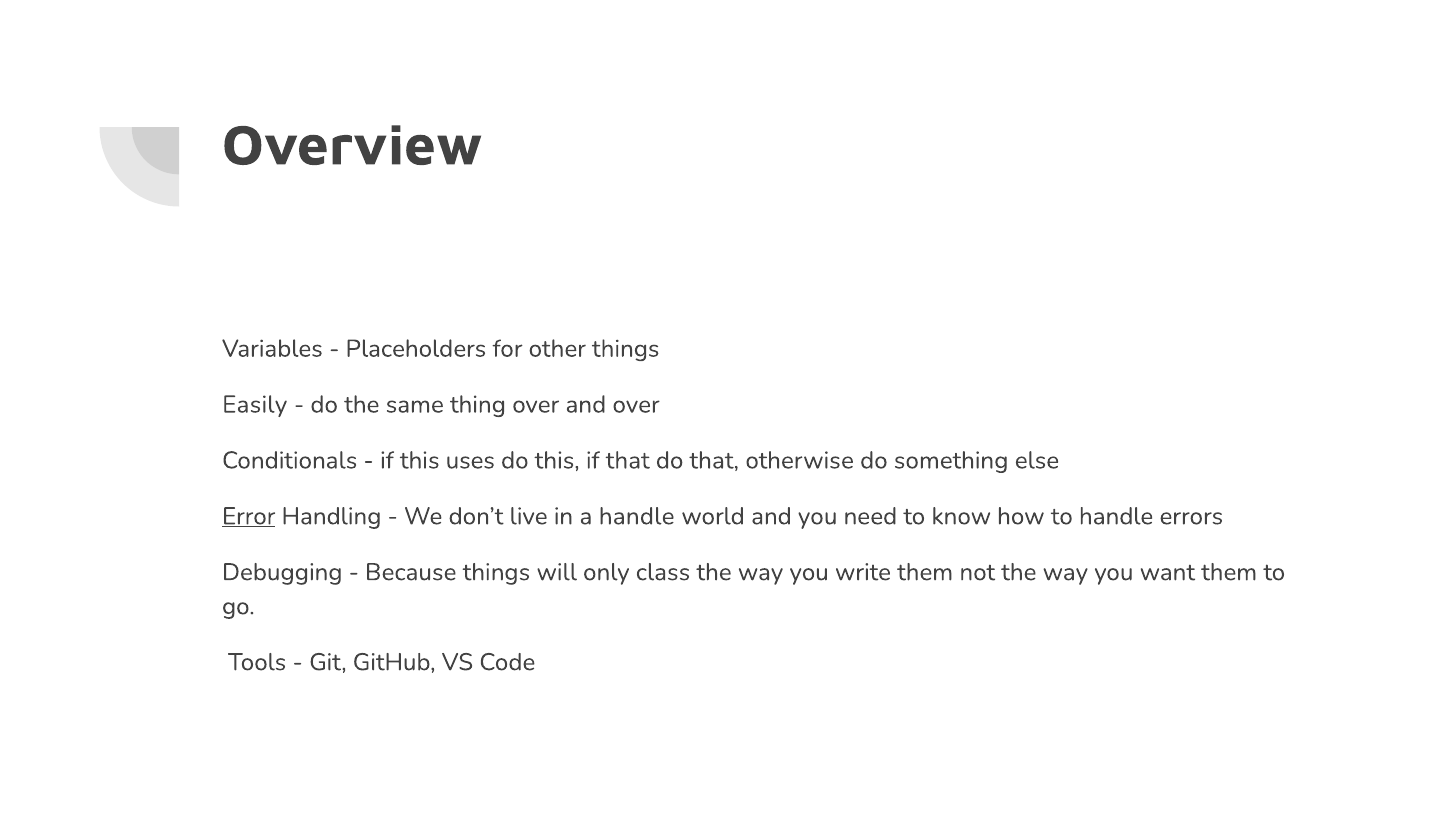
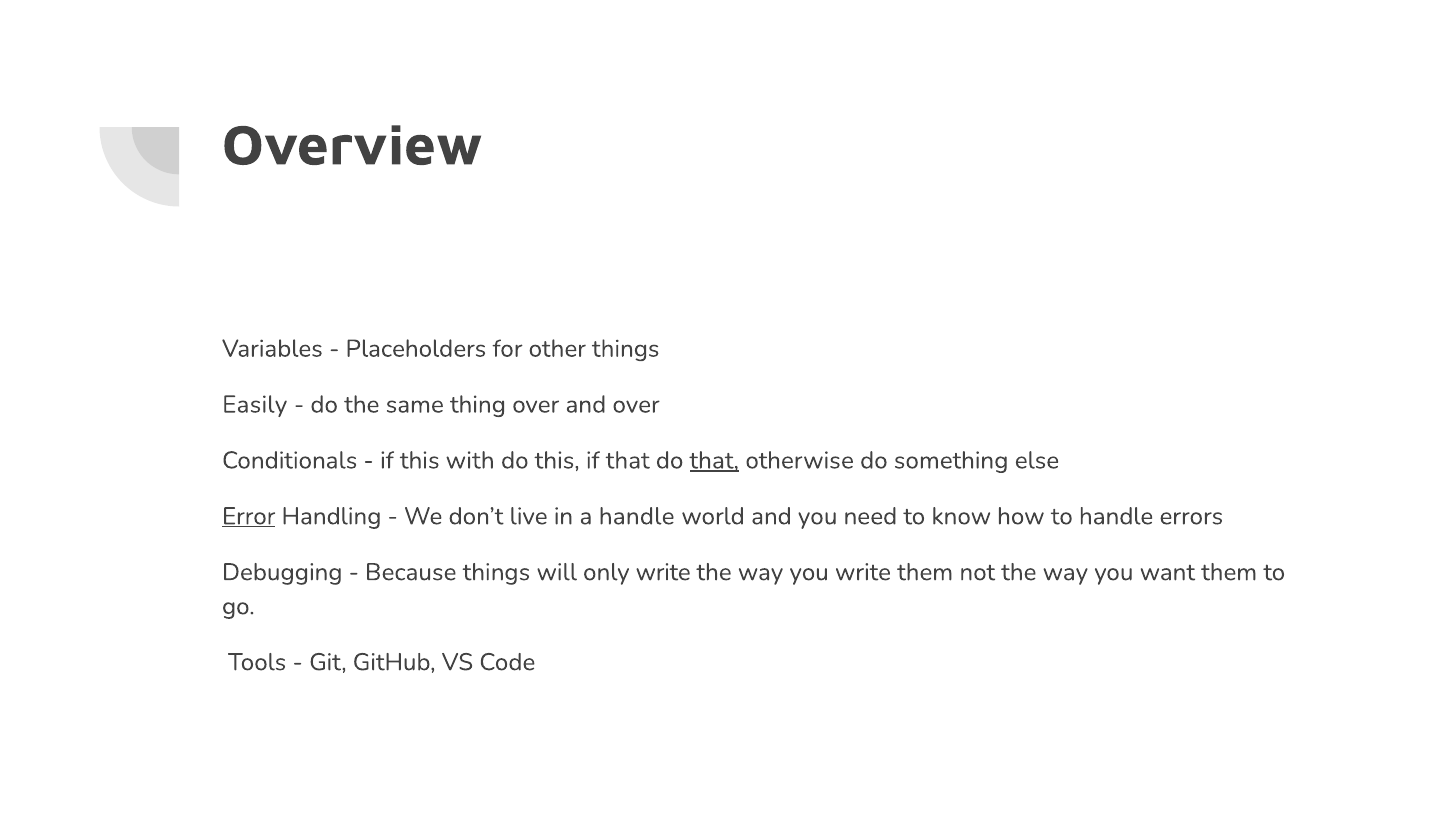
uses: uses -> with
that at (714, 461) underline: none -> present
only class: class -> write
